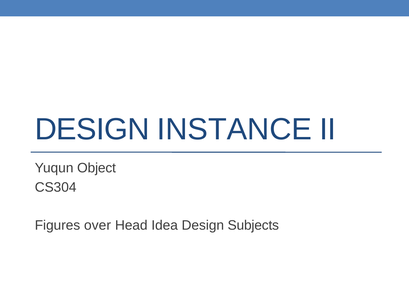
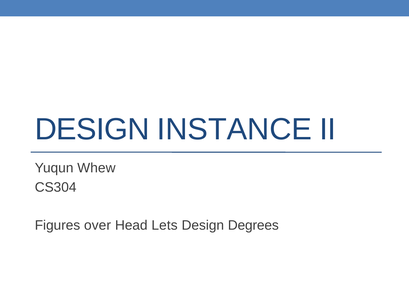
Object: Object -> Whew
Idea: Idea -> Lets
Subjects: Subjects -> Degrees
